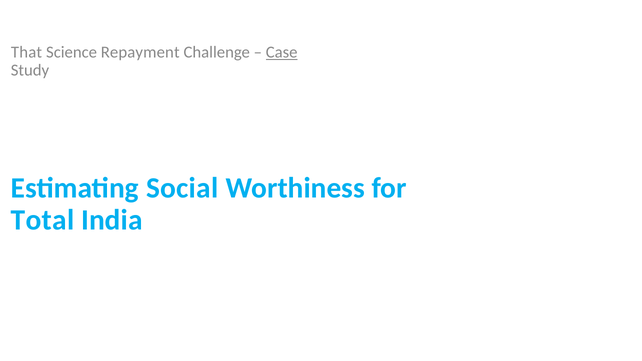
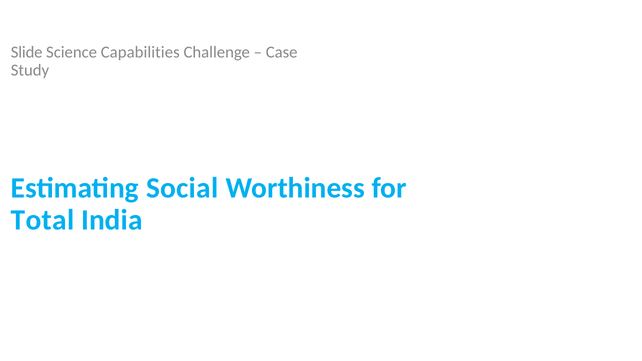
That: That -> Slide
Repayment: Repayment -> Capabilities
Case underline: present -> none
